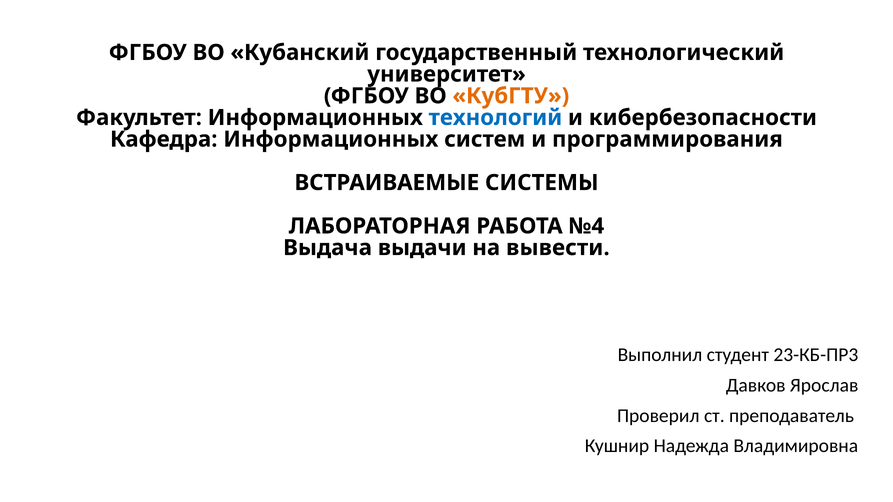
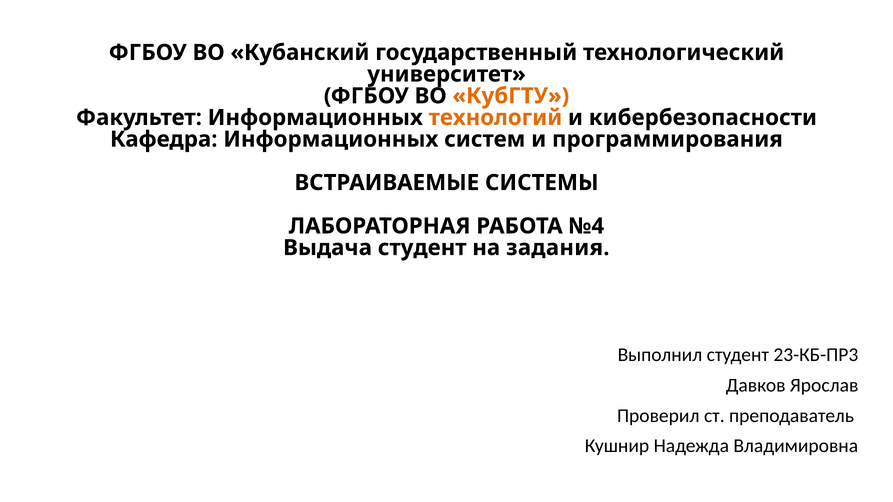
технологий colour: blue -> orange
Выдача выдачи: выдачи -> студент
вывести: вывести -> задания
